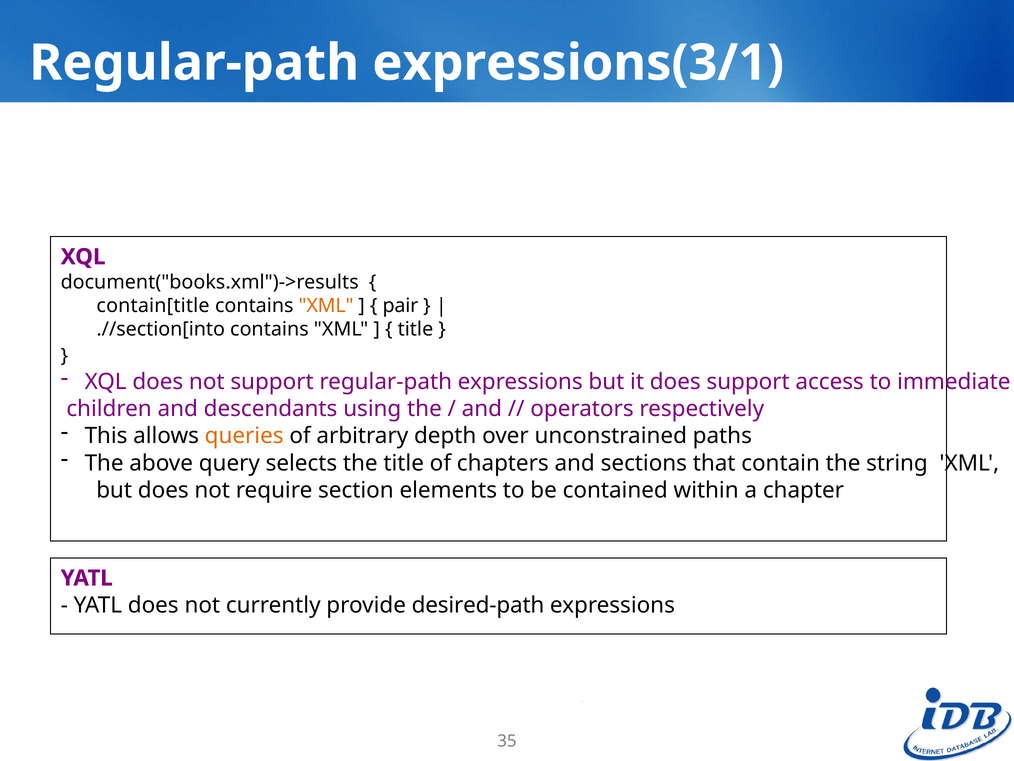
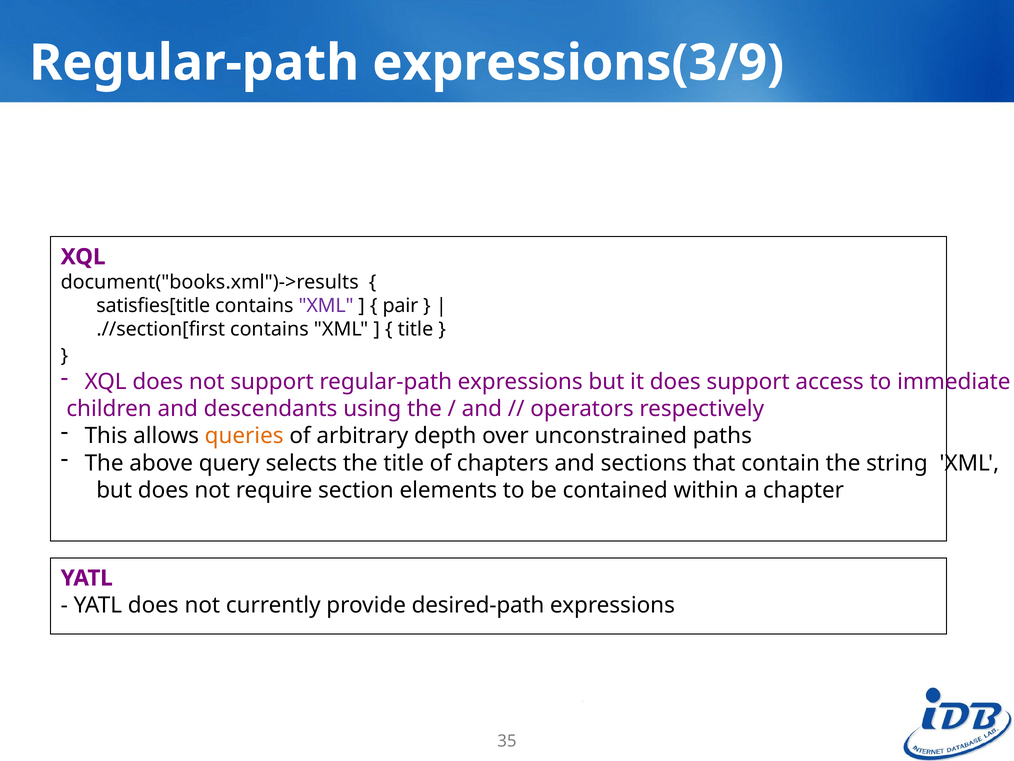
expressions(3/1: expressions(3/1 -> expressions(3/9
contain[title: contain[title -> satisfies[title
XML at (326, 305) colour: orange -> purple
.//section[into: .//section[into -> .//section[first
